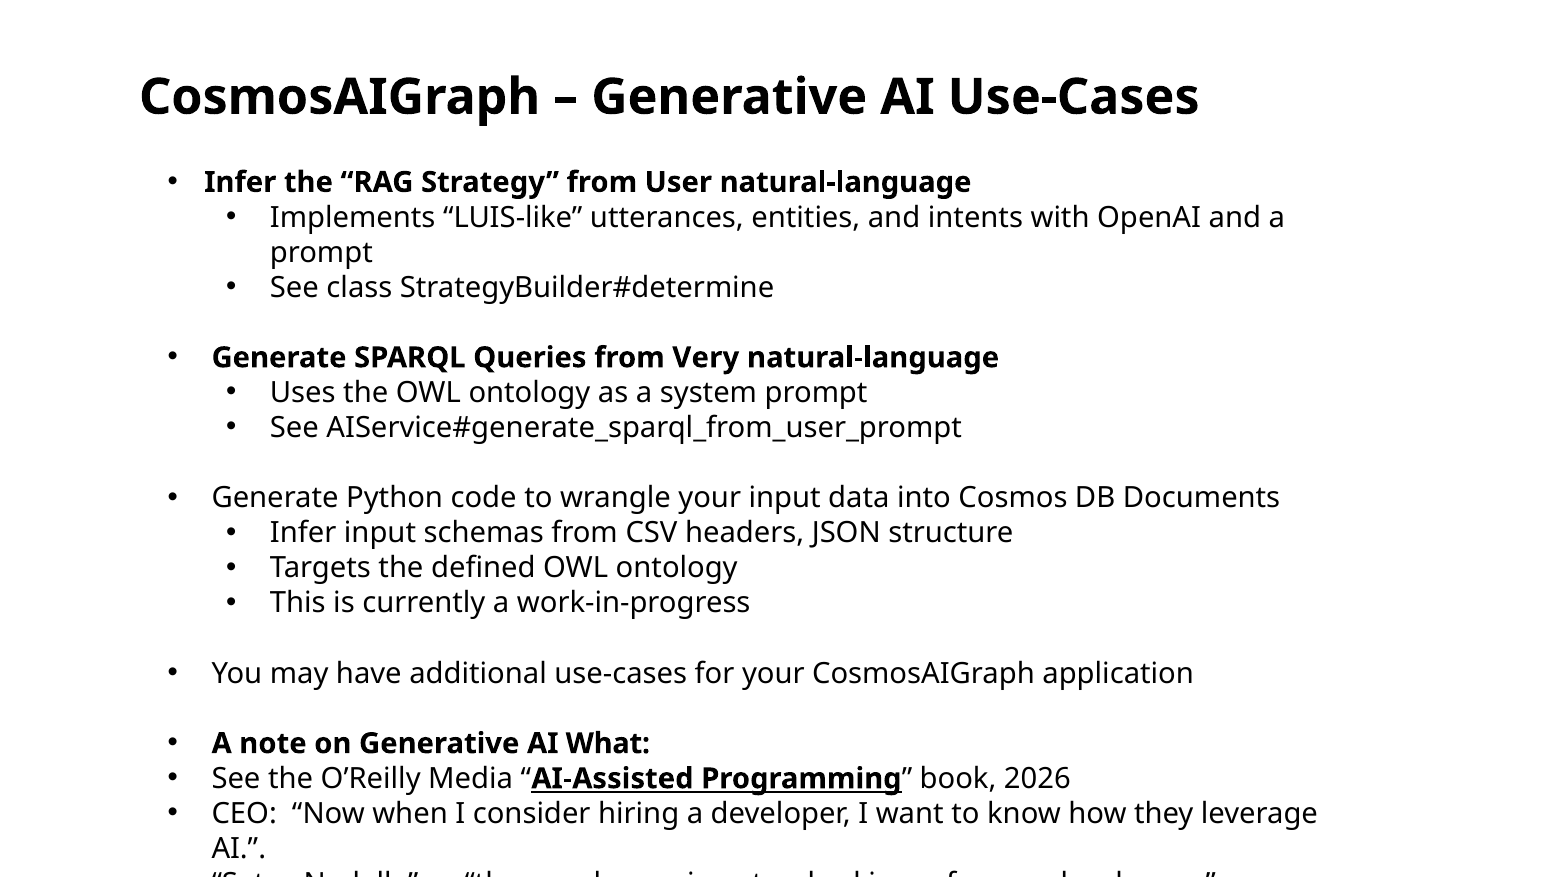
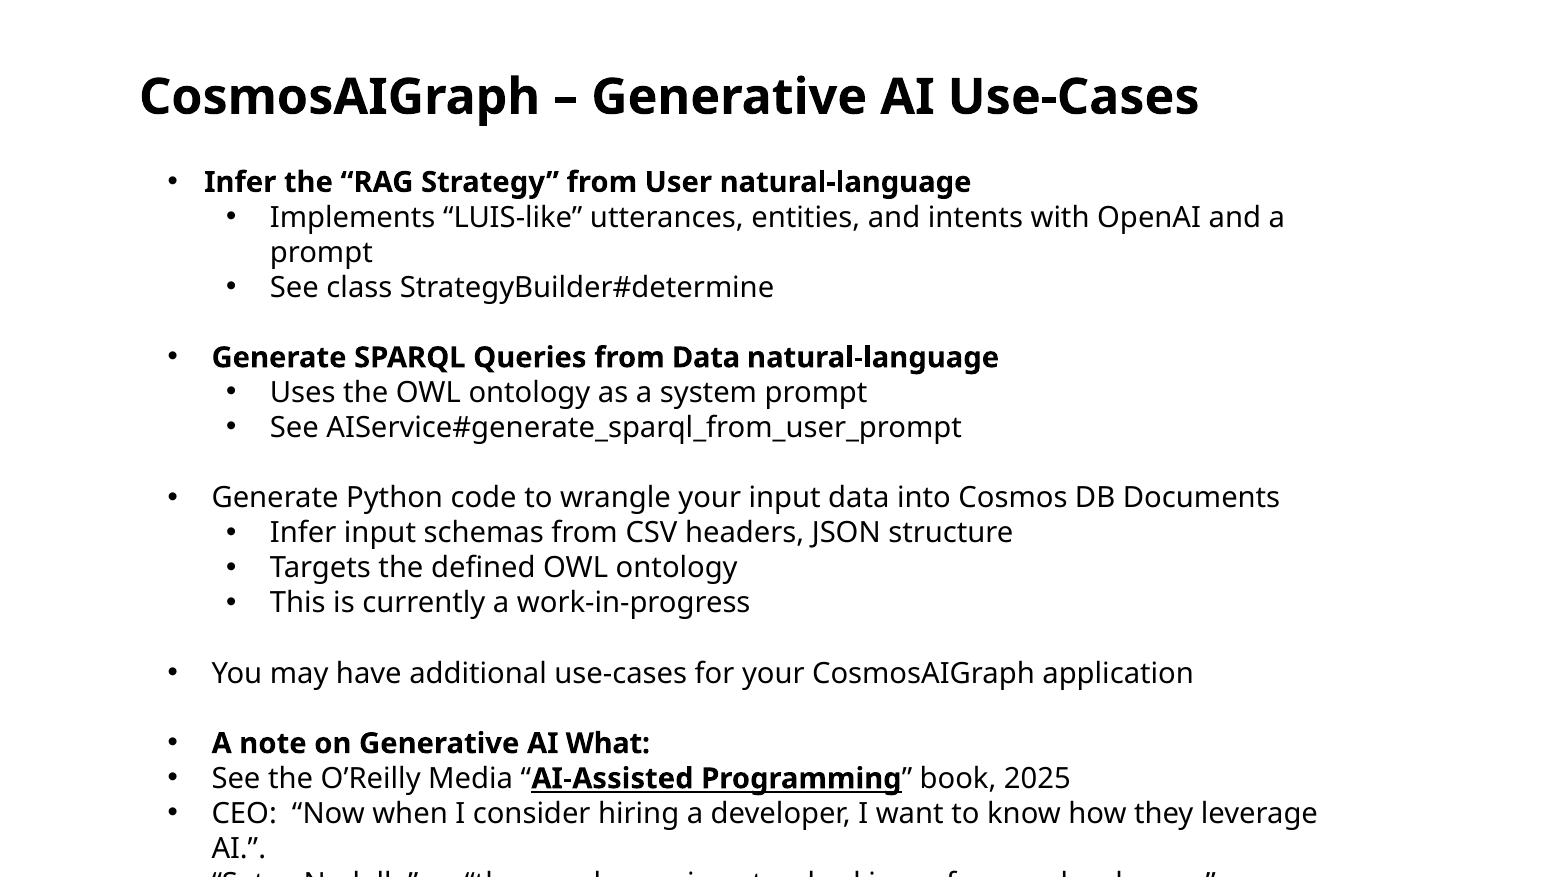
from Very: Very -> Data
2026: 2026 -> 2025
